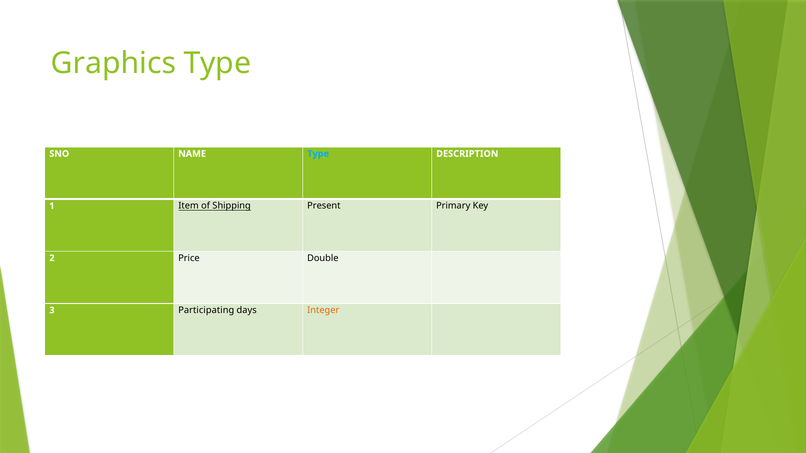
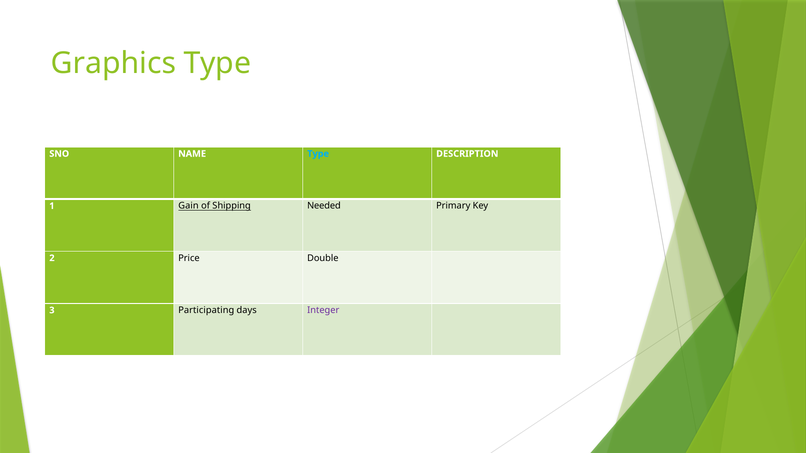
Item: Item -> Gain
Present: Present -> Needed
Integer colour: orange -> purple
